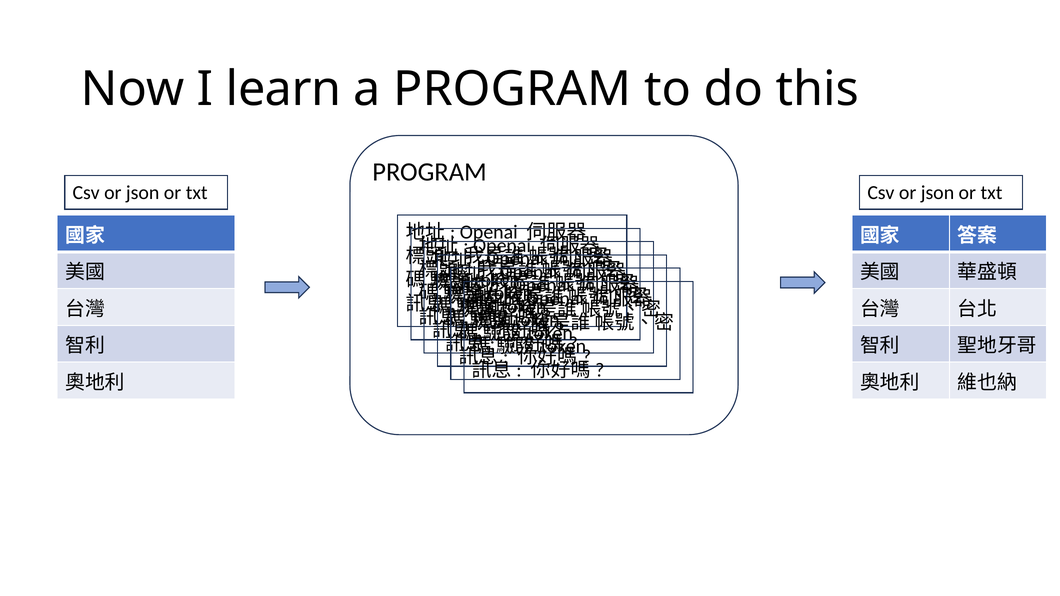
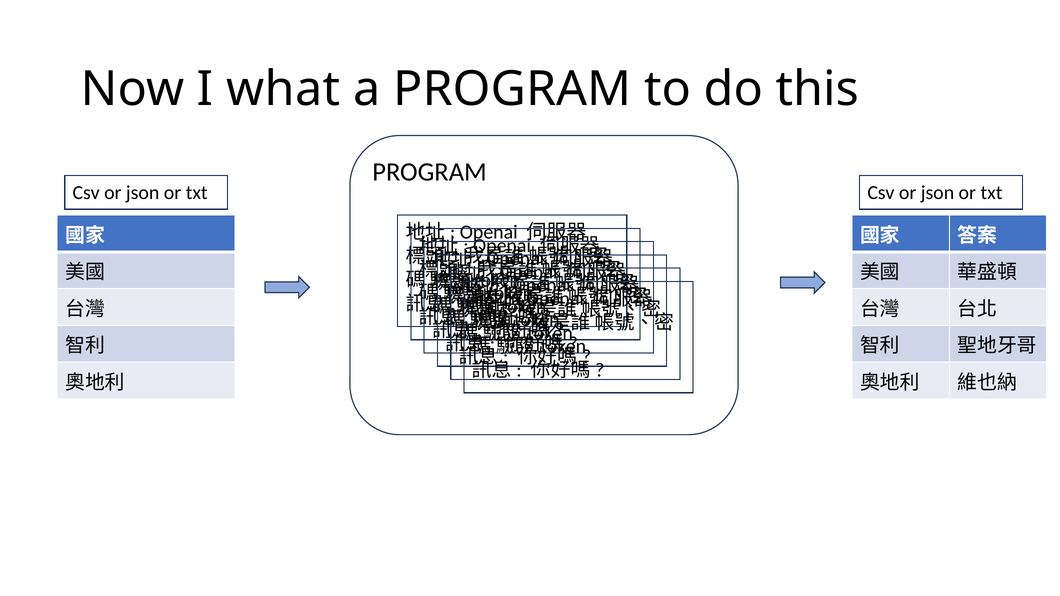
learn: learn -> what
